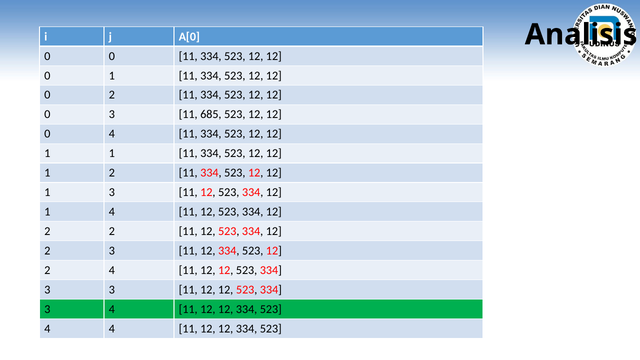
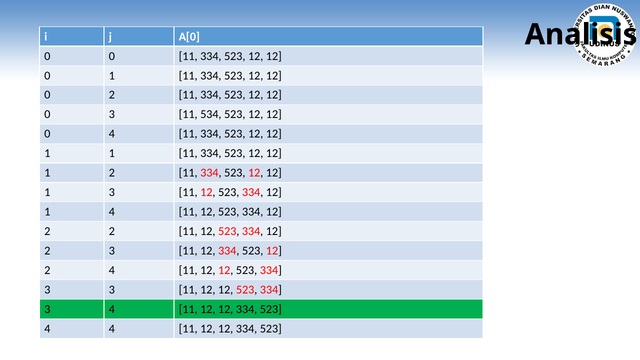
685: 685 -> 534
